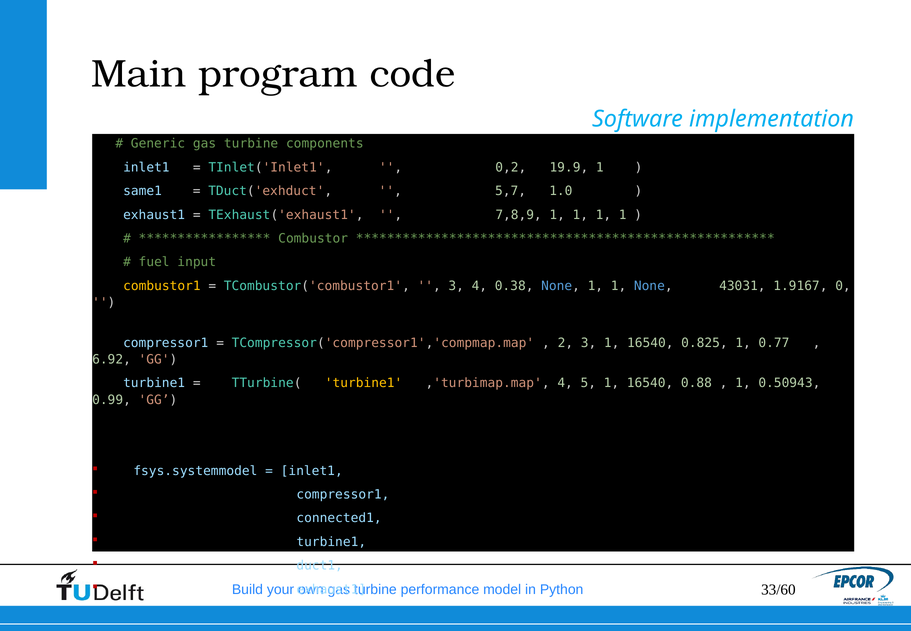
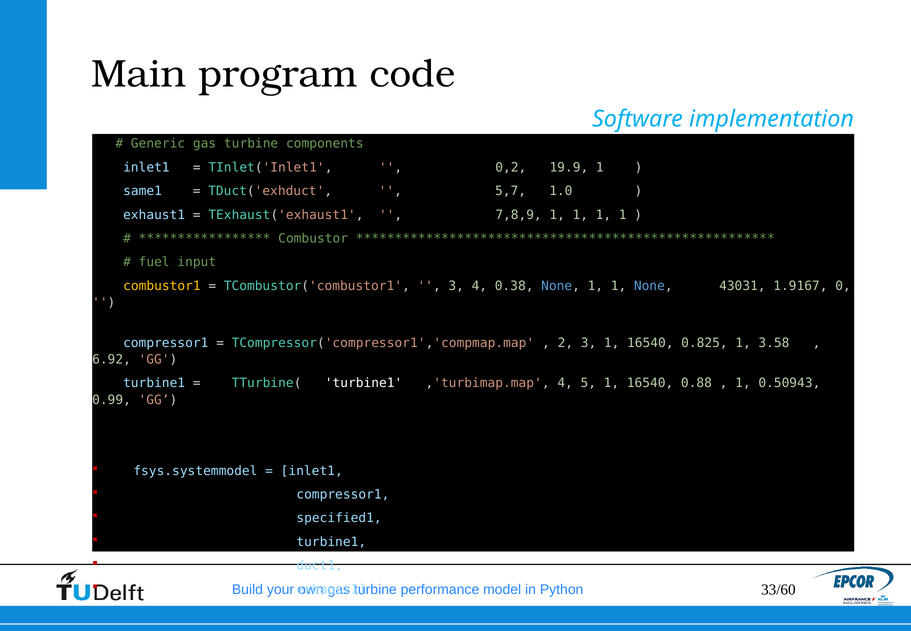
0.77: 0.77 -> 3.58
turbine1 at (364, 383) colour: yellow -> white
connected1: connected1 -> specified1
